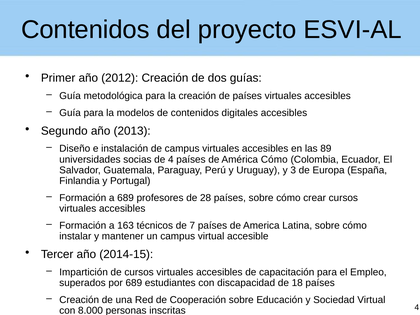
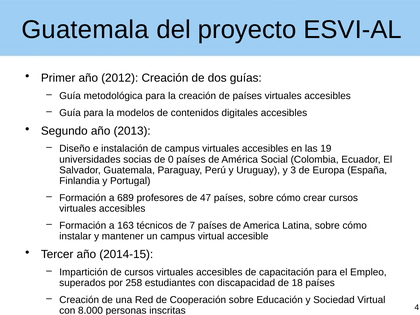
Contenidos at (85, 30): Contenidos -> Guatemala
89: 89 -> 19
de 4: 4 -> 0
América Cómo: Cómo -> Social
28: 28 -> 47
por 689: 689 -> 258
